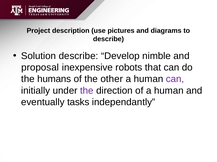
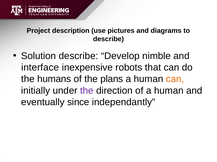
proposal: proposal -> interface
other: other -> plans
can at (175, 79) colour: purple -> orange
tasks: tasks -> since
